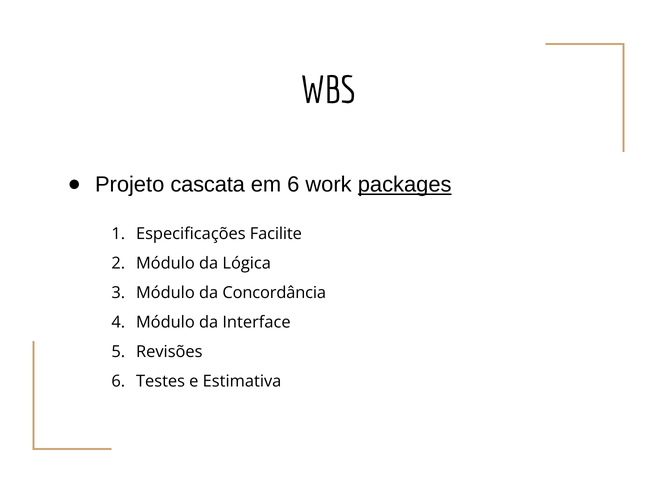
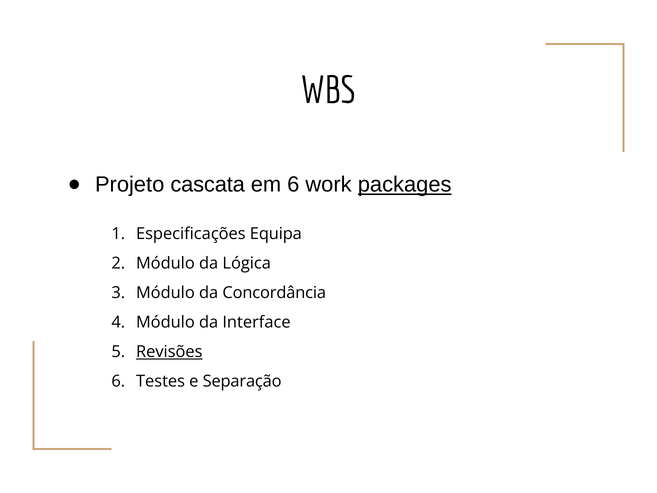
Facilite: Facilite -> Equipa
Revisões underline: none -> present
Estimativa: Estimativa -> Separação
